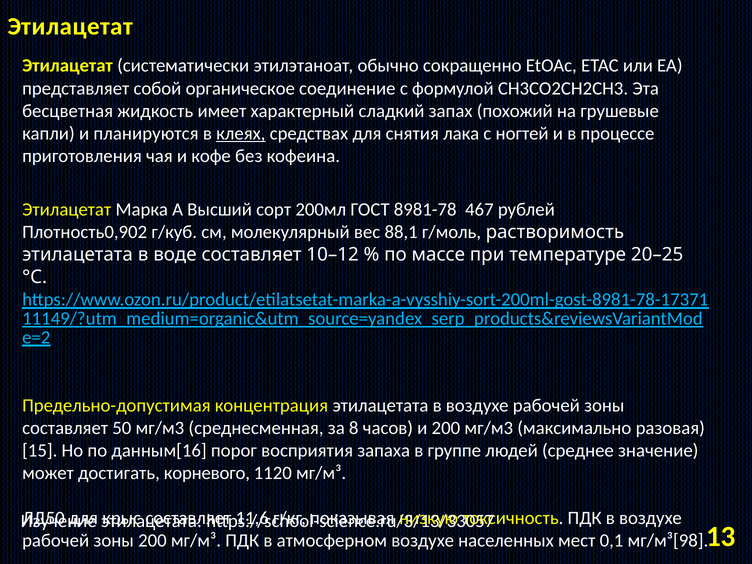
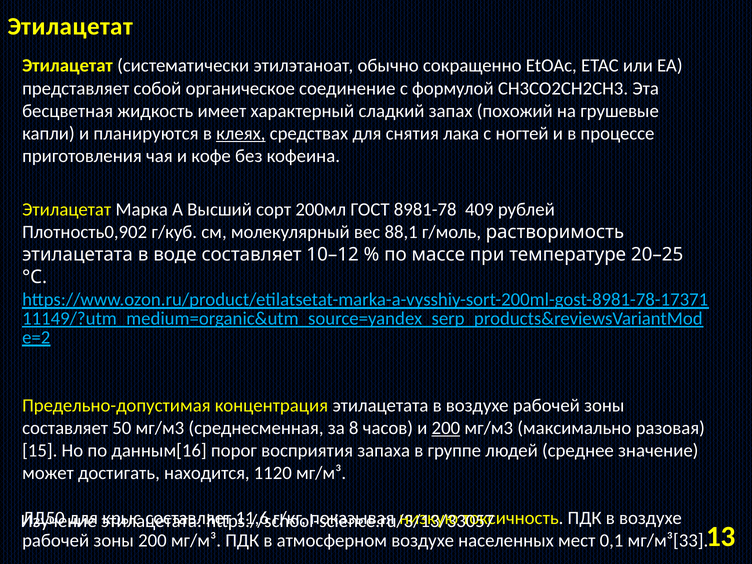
467: 467 -> 409
200 at (446, 428) underline: none -> present
корневого: корневого -> находится
мг/м³[98: мг/м³[98 -> мг/м³[33
